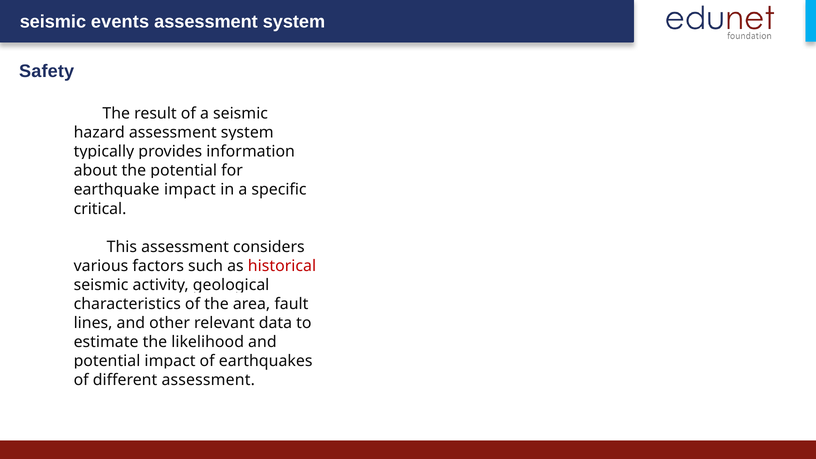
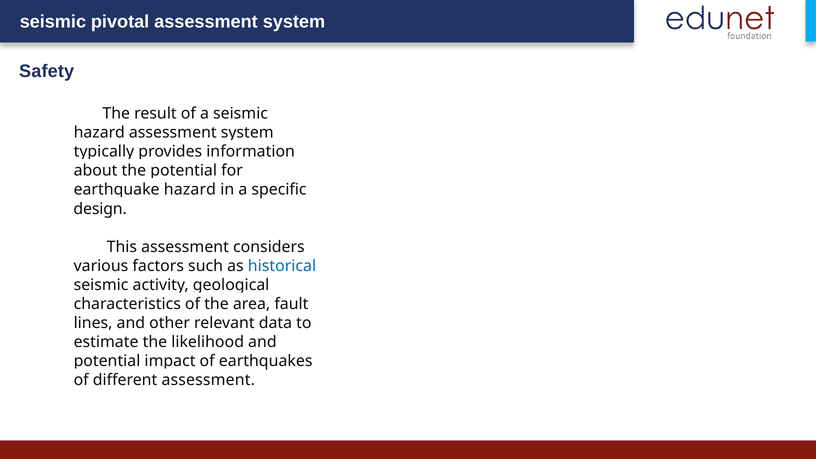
events: events -> pivotal
impact at (190, 190): impact -> hazard
critical: critical -> design
historical colour: red -> blue
